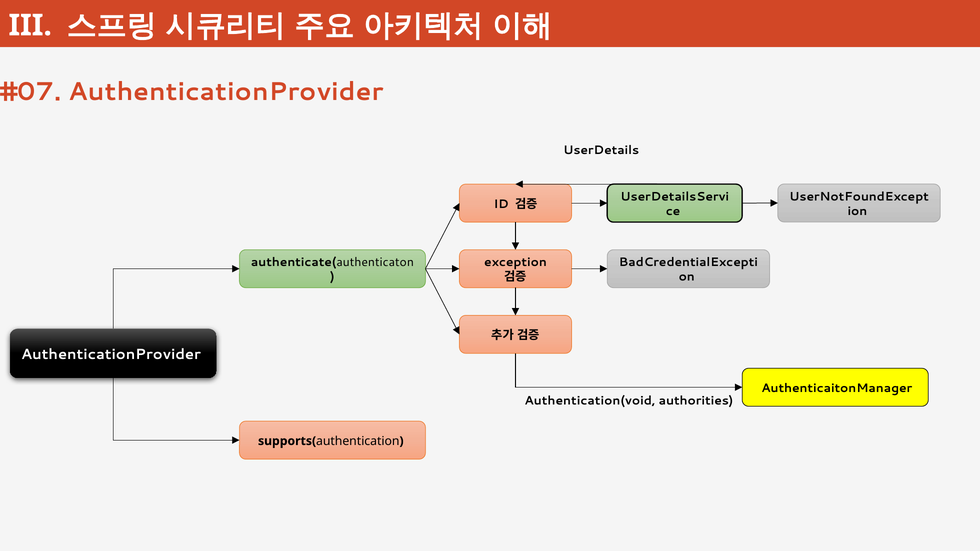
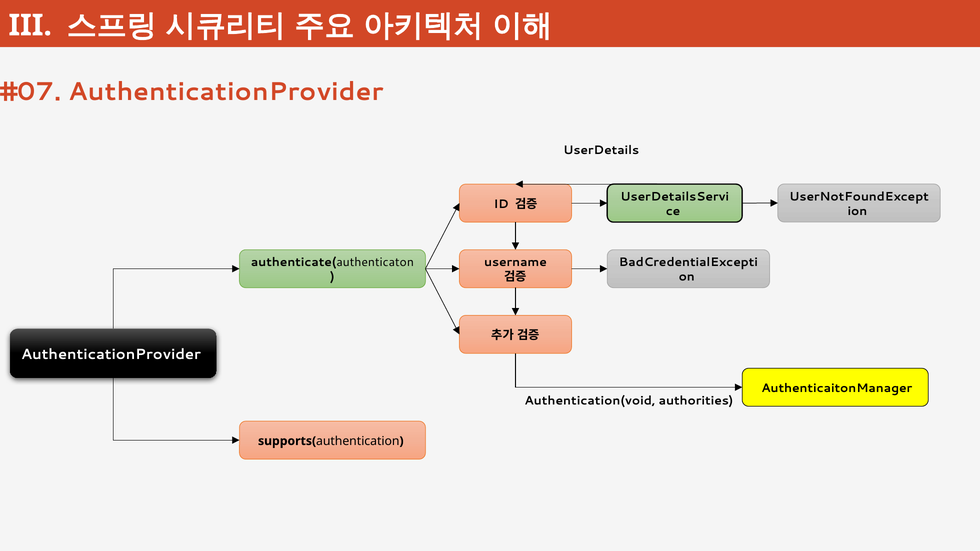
exception: exception -> username
